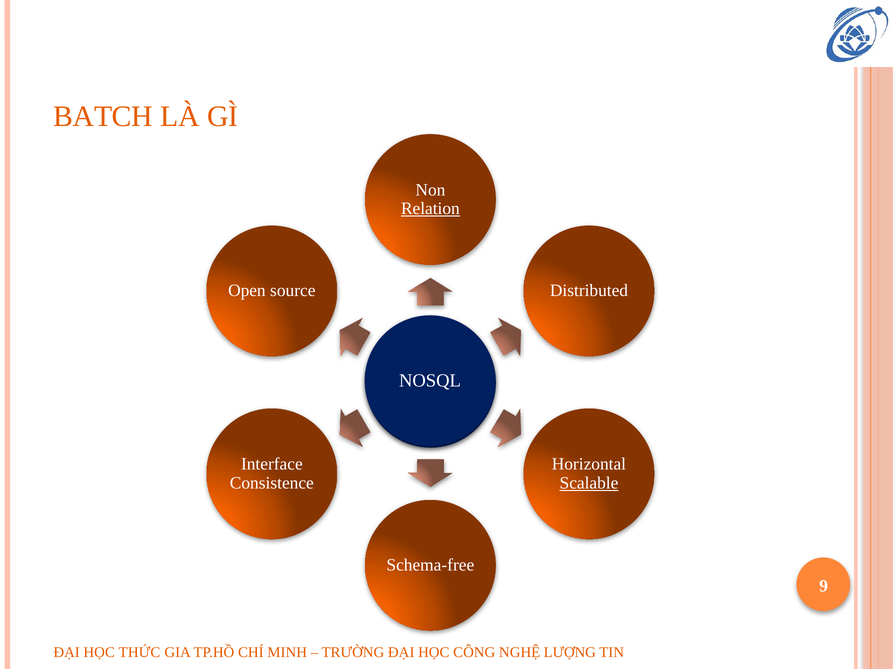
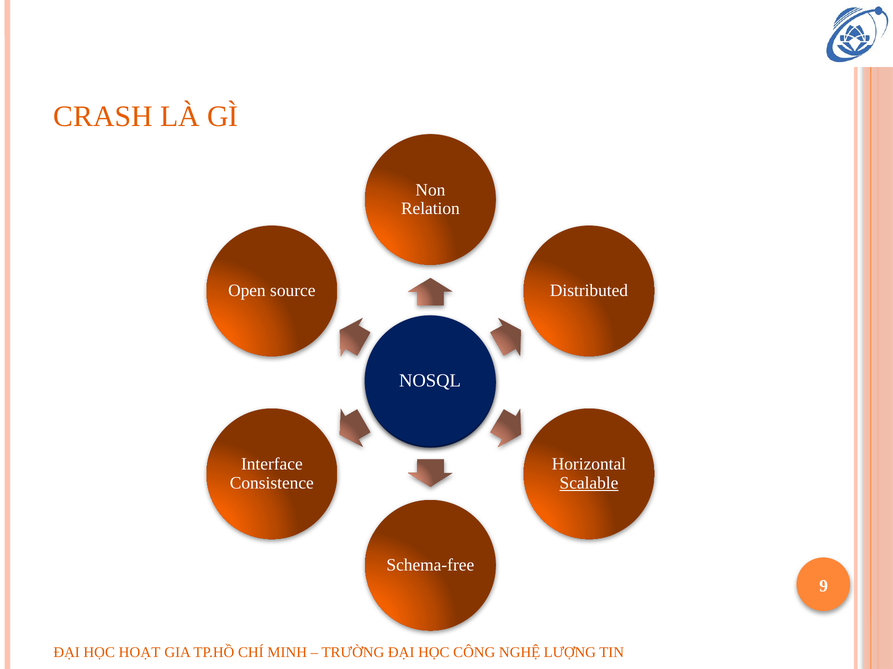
BATCH: BATCH -> CRASH
Relation underline: present -> none
THỨC: THỨC -> HOẠT
